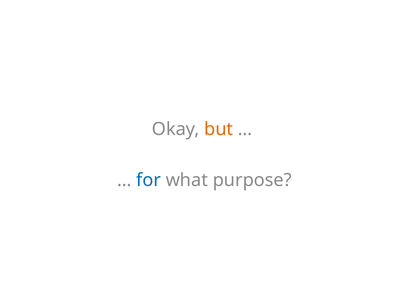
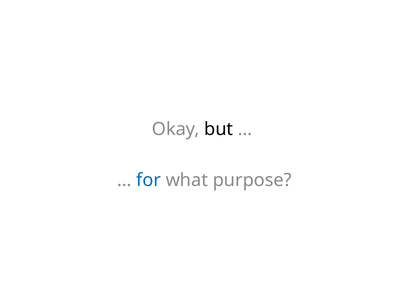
but colour: orange -> black
